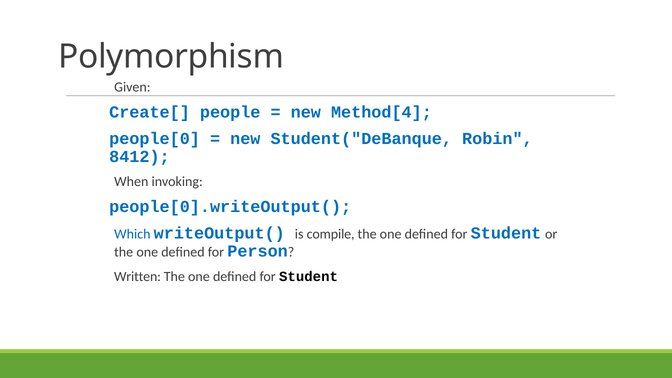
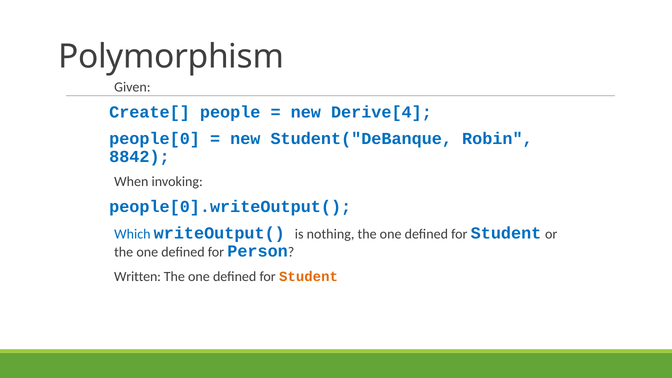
Method[4: Method[4 -> Derive[4
8412: 8412 -> 8842
compile: compile -> nothing
Student at (308, 276) colour: black -> orange
